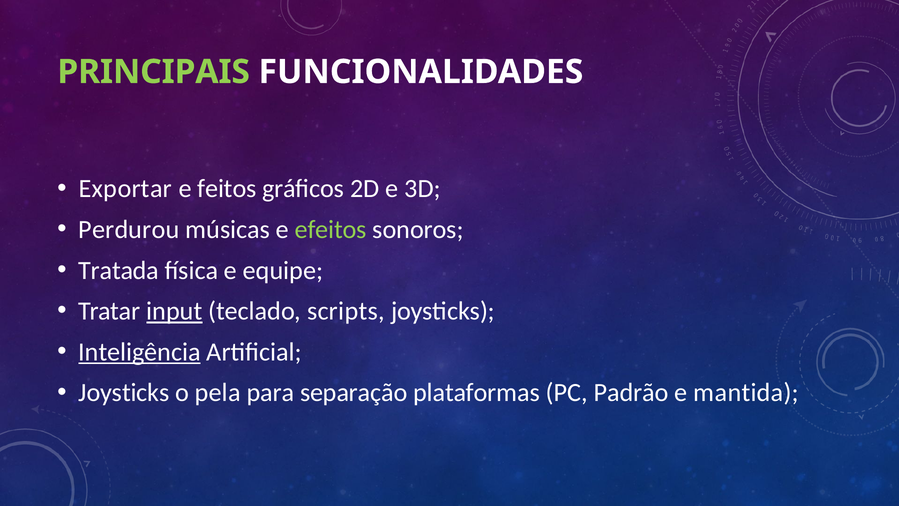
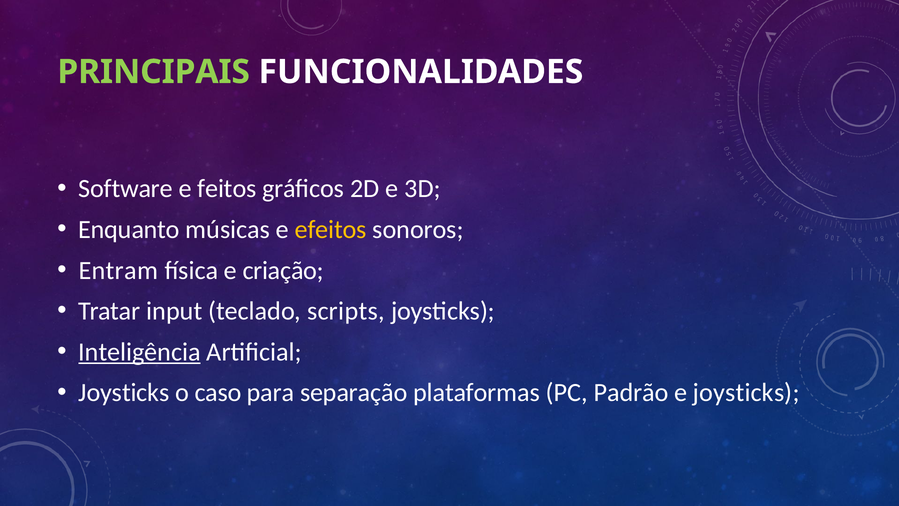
Exportar: Exportar -> Software
Perdurou: Perdurou -> Enquanto
efeitos colour: light green -> yellow
Tratada: Tratada -> Entram
equipe: equipe -> criação
input underline: present -> none
pela: pela -> caso
e mantida: mantida -> joysticks
